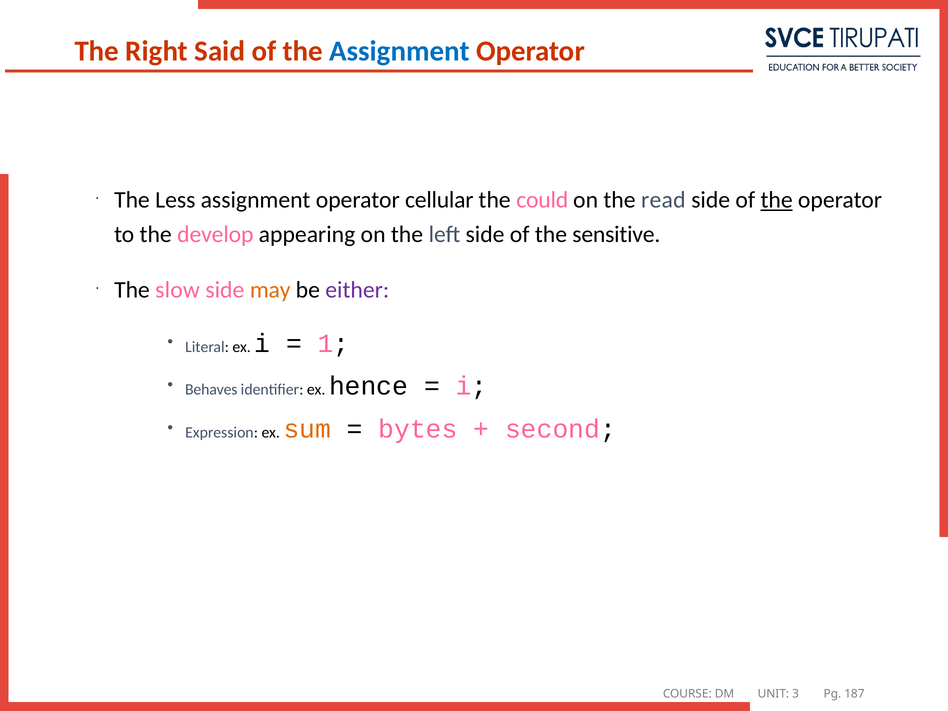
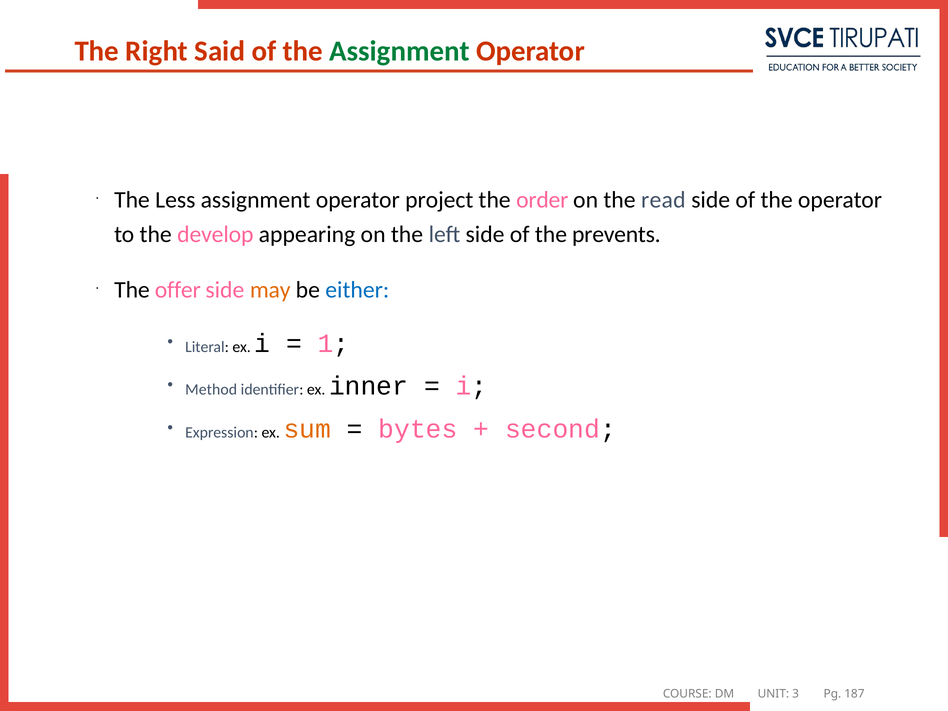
Assignment at (399, 51) colour: blue -> green
cellular: cellular -> project
could: could -> order
the at (777, 200) underline: present -> none
sensitive: sensitive -> prevents
slow: slow -> offer
either colour: purple -> blue
Behaves: Behaves -> Method
hence: hence -> inner
